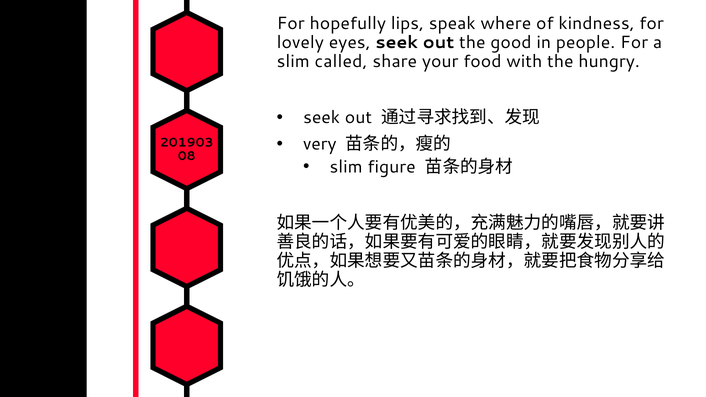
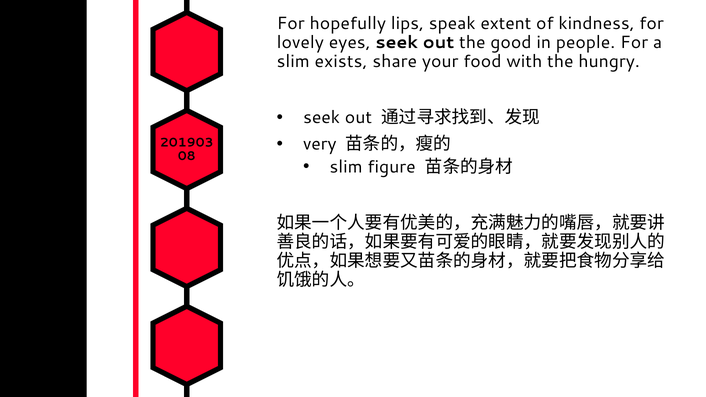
where: where -> extent
called: called -> exists
